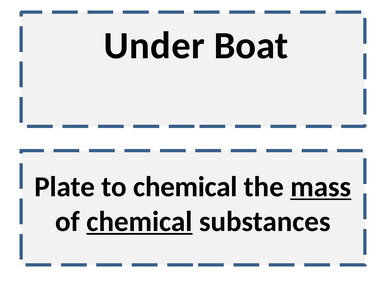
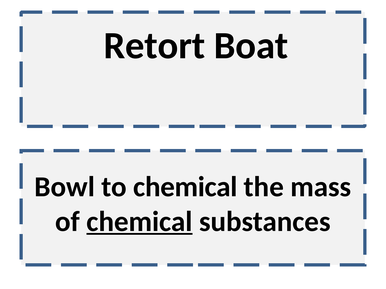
Under: Under -> Retort
Plate: Plate -> Bowl
mass underline: present -> none
